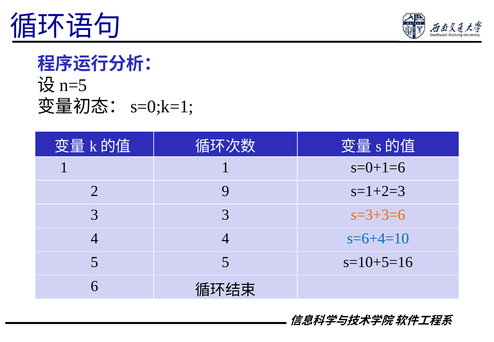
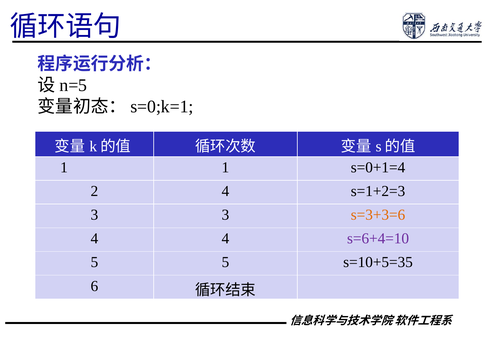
s=0+1=6: s=0+1=6 -> s=0+1=4
2 9: 9 -> 4
s=6+4=10 colour: blue -> purple
s=10+5=16: s=10+5=16 -> s=10+5=35
